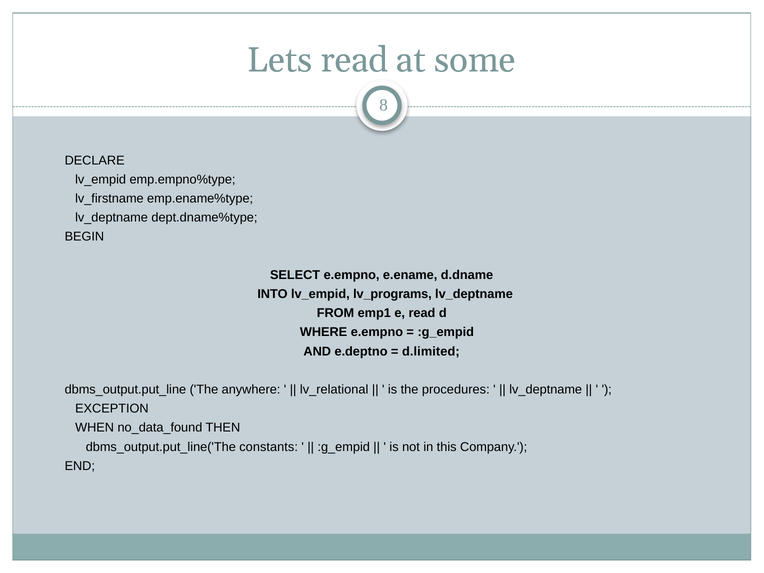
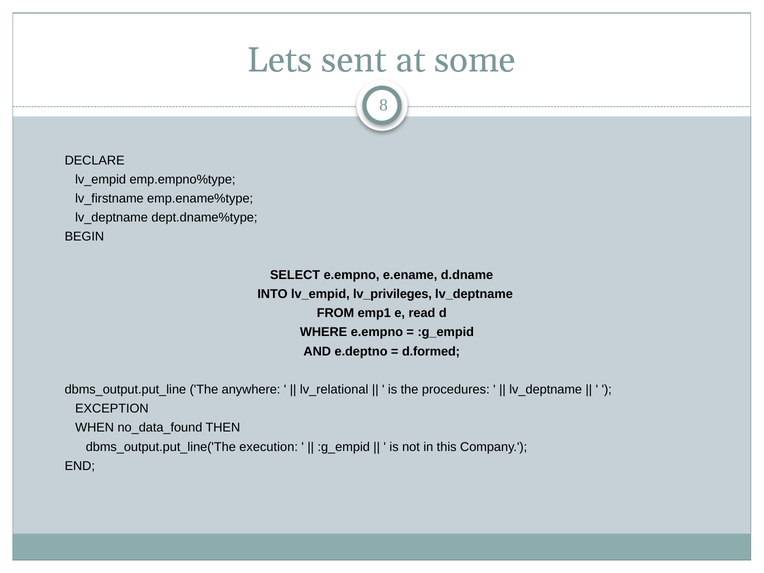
Lets read: read -> sent
lv_programs: lv_programs -> lv_privileges
d.limited: d.limited -> d.formed
constants: constants -> execution
